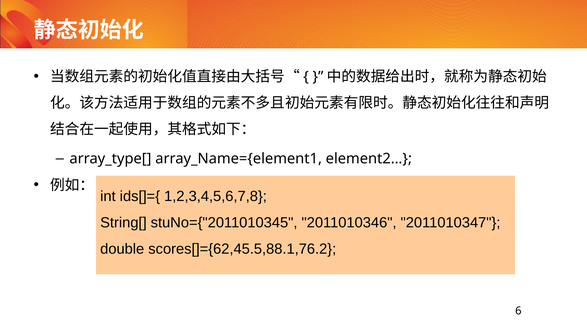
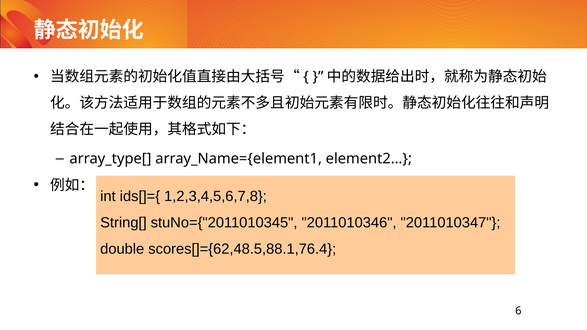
scores[]={62,45.5,88.1,76.2: scores[]={62,45.5,88.1,76.2 -> scores[]={62,48.5,88.1,76.4
